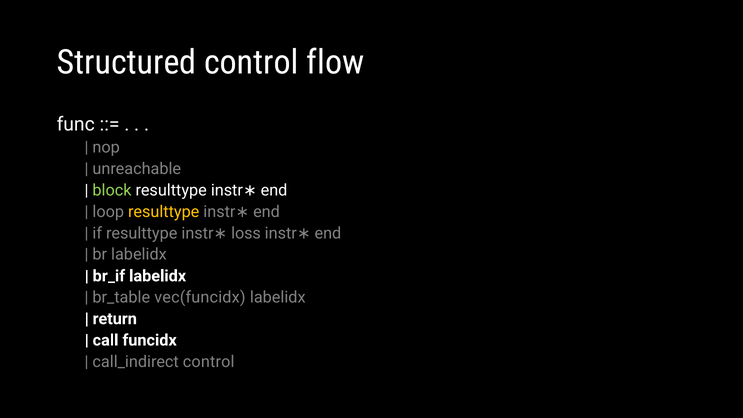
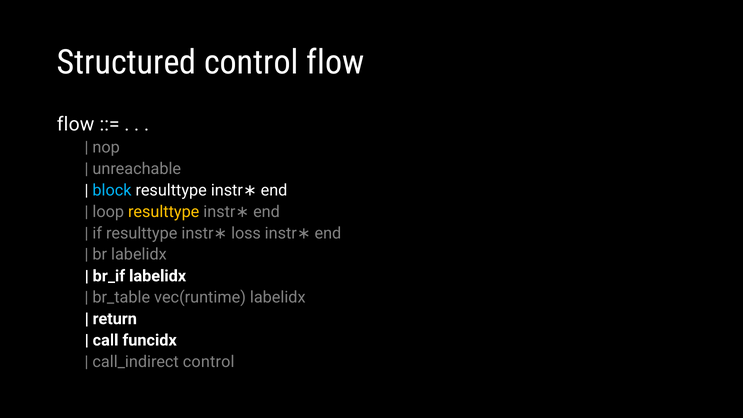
func at (76, 124): func -> flow
block colour: light green -> light blue
vec(funcidx: vec(funcidx -> vec(runtime
